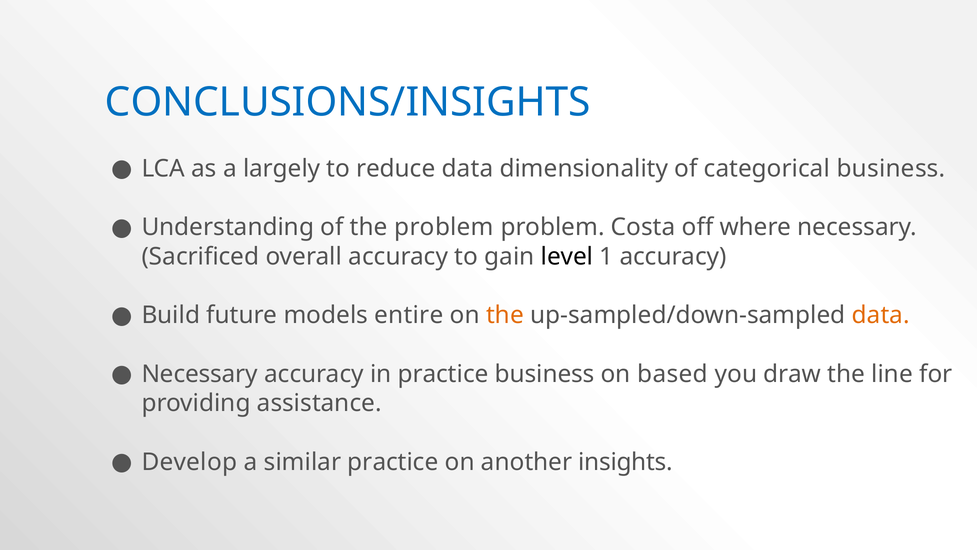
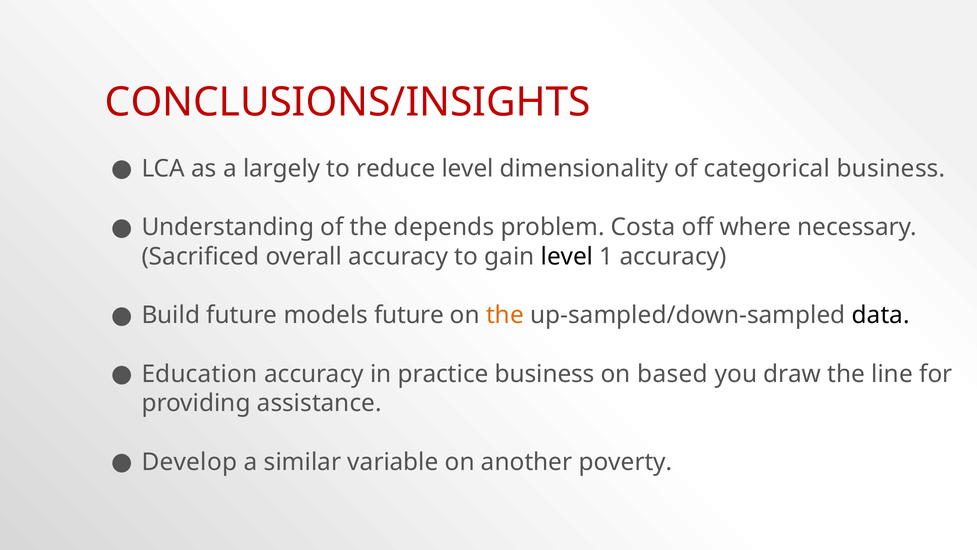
CONCLUSIONS/INSIGHTS colour: blue -> red
reduce data: data -> level
the problem: problem -> depends
models entire: entire -> future
data at (881, 315) colour: orange -> black
Necessary at (200, 374): Necessary -> Education
similar practice: practice -> variable
insights: insights -> poverty
